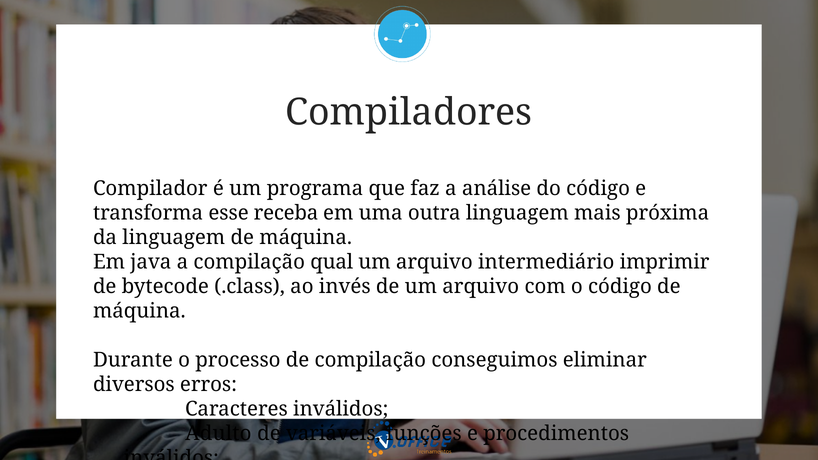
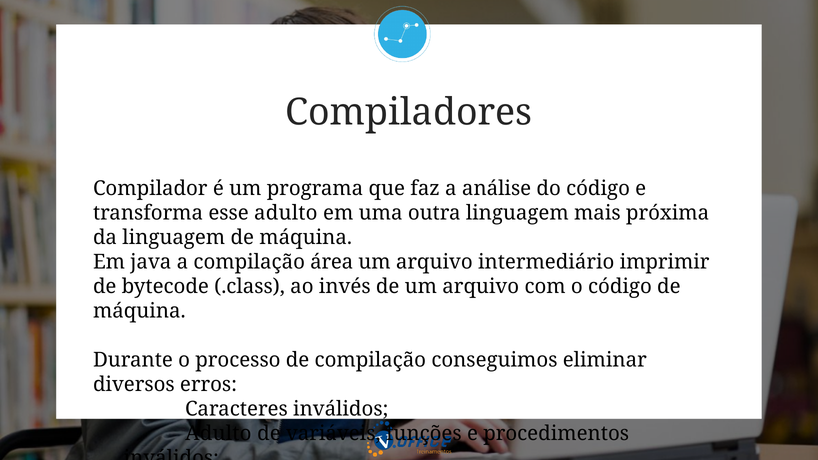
esse receba: receba -> adulto
qual: qual -> área
